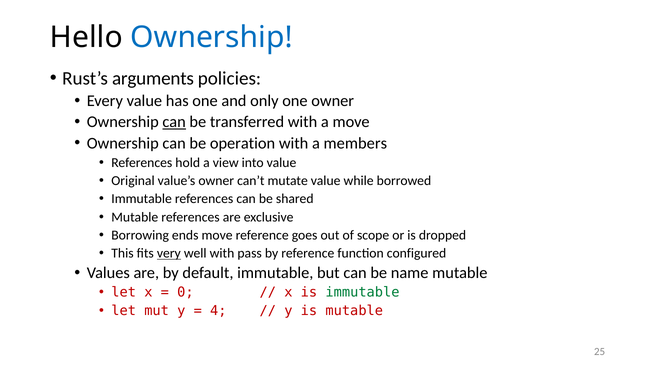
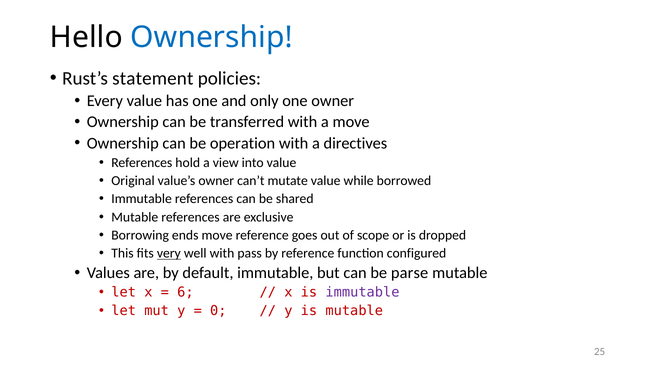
arguments: arguments -> statement
can at (174, 122) underline: present -> none
members: members -> directives
name: name -> parse
0: 0 -> 6
immutable at (362, 293) colour: green -> purple
4: 4 -> 0
